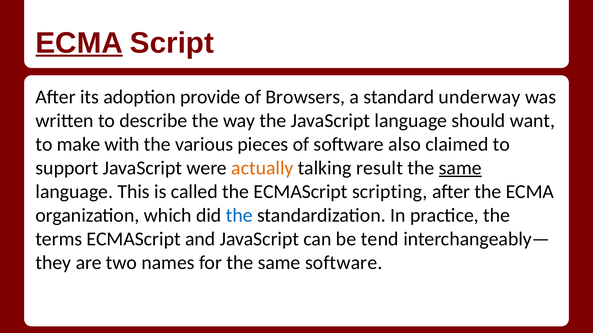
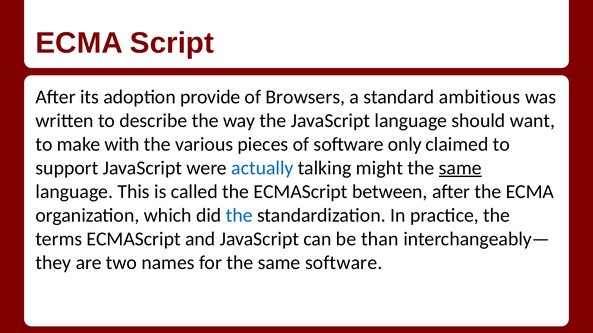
ECMA at (79, 43) underline: present -> none
underway: underway -> ambitious
also: also -> only
actually colour: orange -> blue
result: result -> might
scripting: scripting -> between
tend: tend -> than
